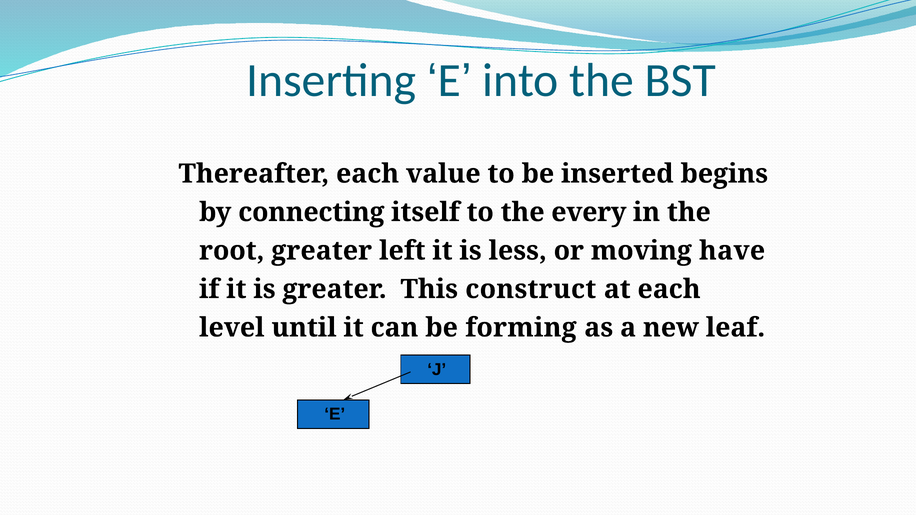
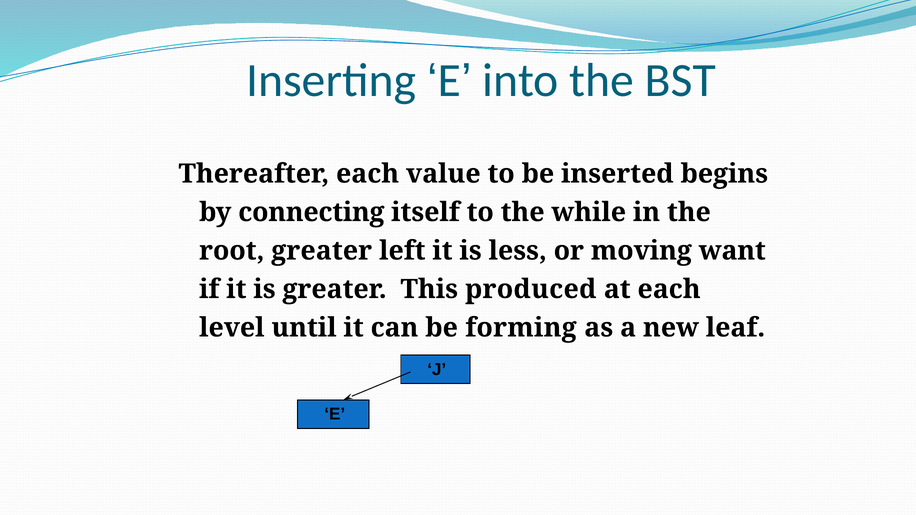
every: every -> while
have: have -> want
construct: construct -> produced
